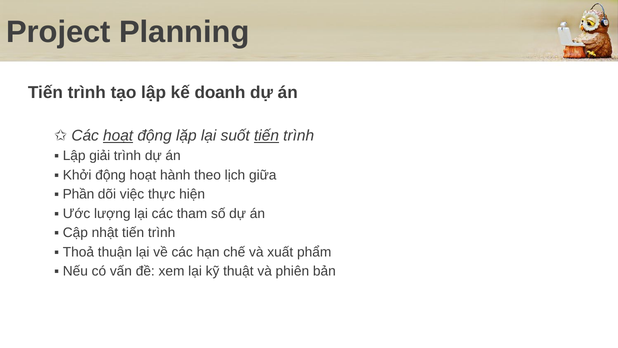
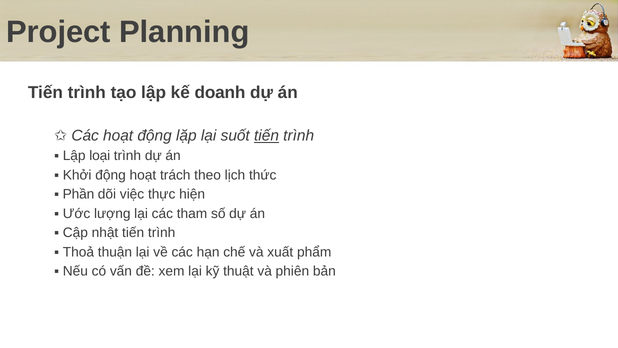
hoạt at (118, 136) underline: present -> none
giải: giải -> loại
hành: hành -> trách
giữa: giữa -> thức
